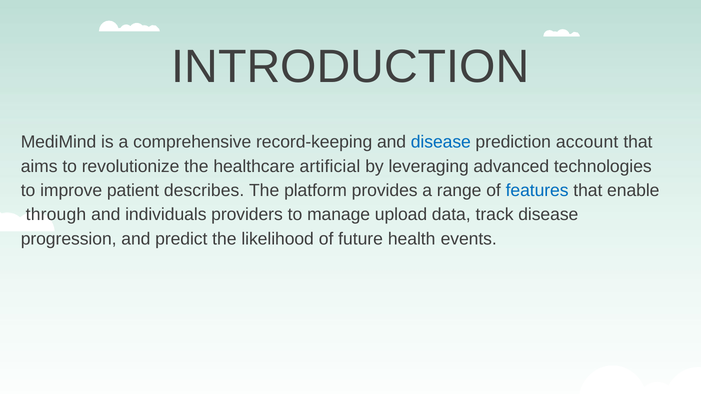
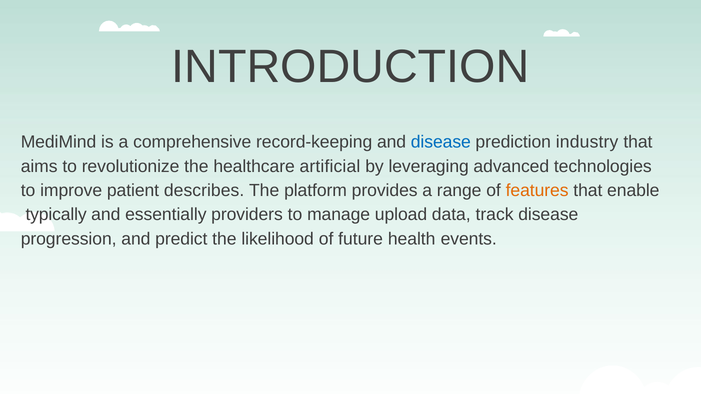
account: account -> industry
features colour: blue -> orange
through: through -> typically
individuals: individuals -> essentially
